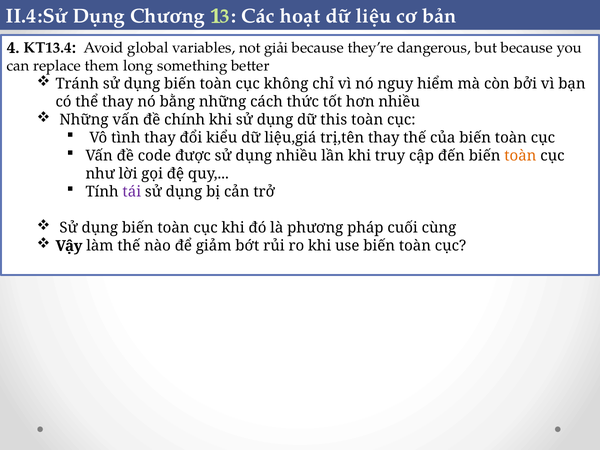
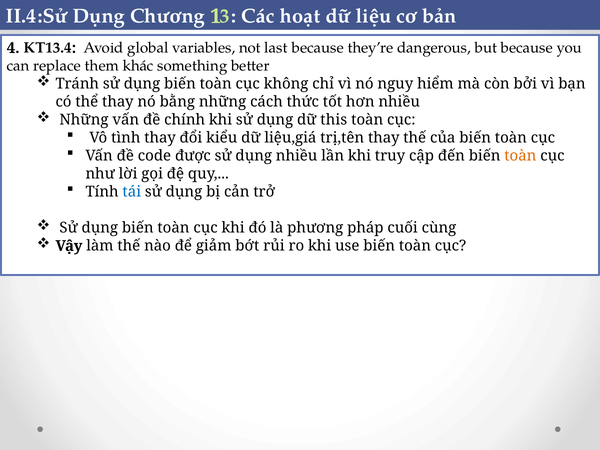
giải: giải -> last
long: long -> khác
tái colour: purple -> blue
